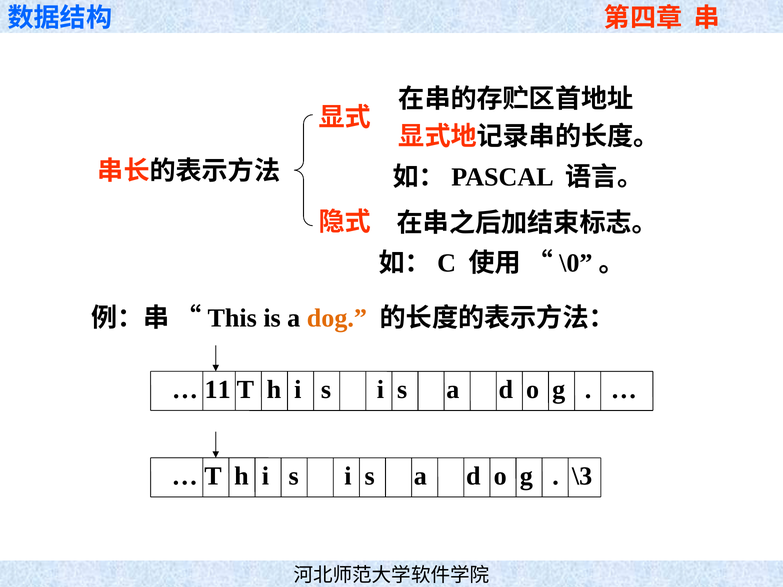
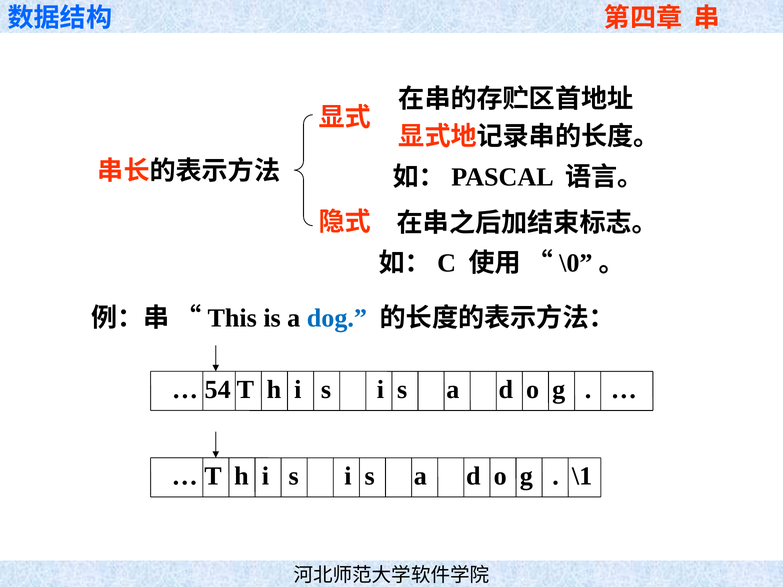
dog colour: orange -> blue
11: 11 -> 54
\3: \3 -> \1
